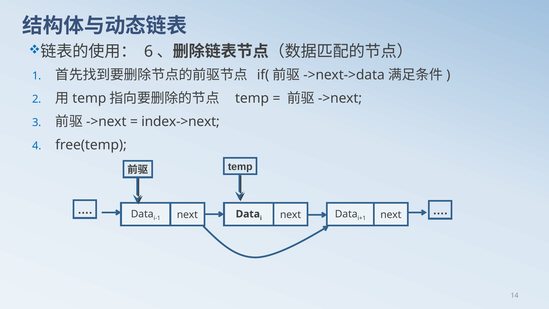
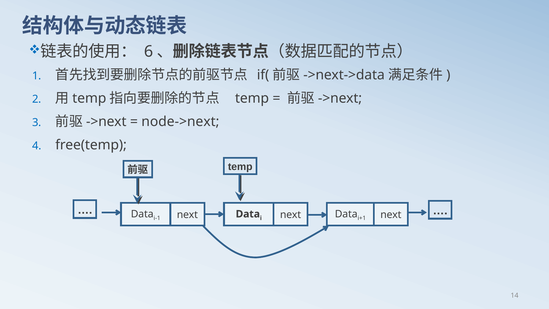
index->next: index->next -> node->next
